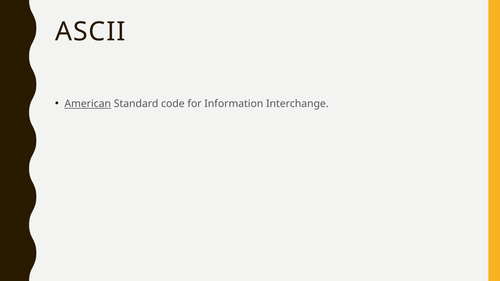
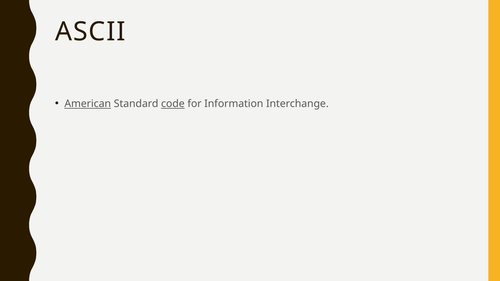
code underline: none -> present
